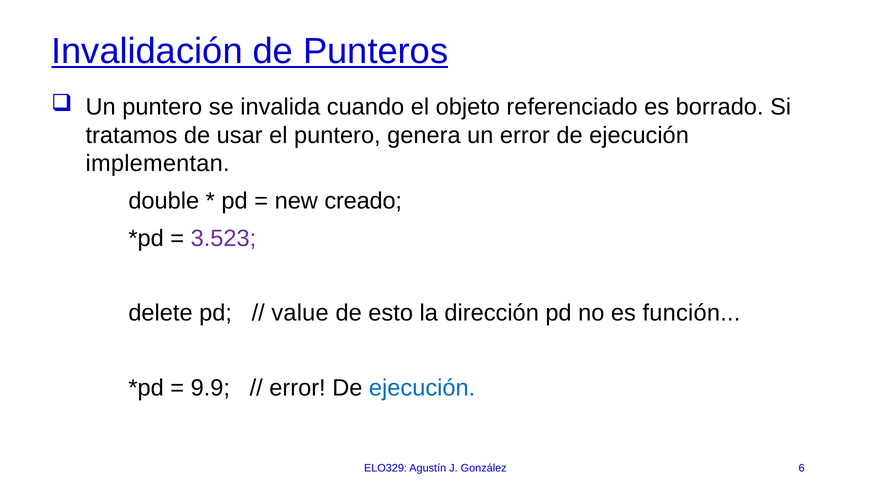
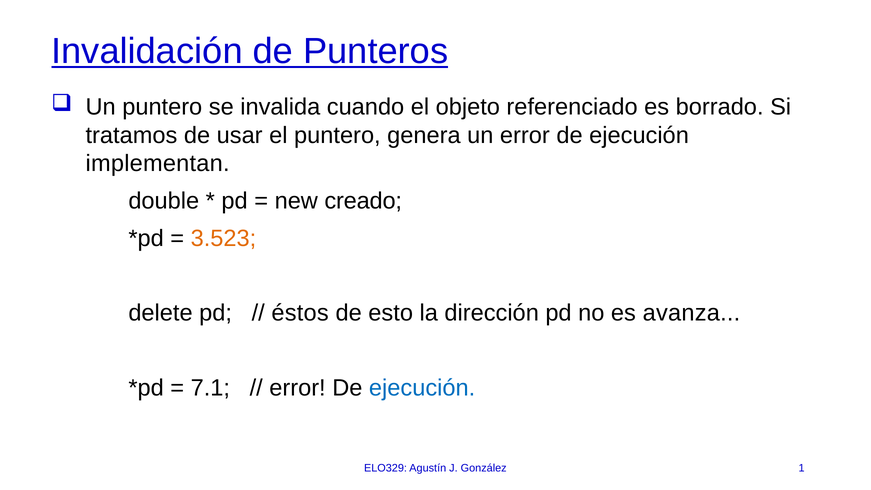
3.523 colour: purple -> orange
value: value -> éstos
función: función -> avanza
9.9: 9.9 -> 7.1
6: 6 -> 1
